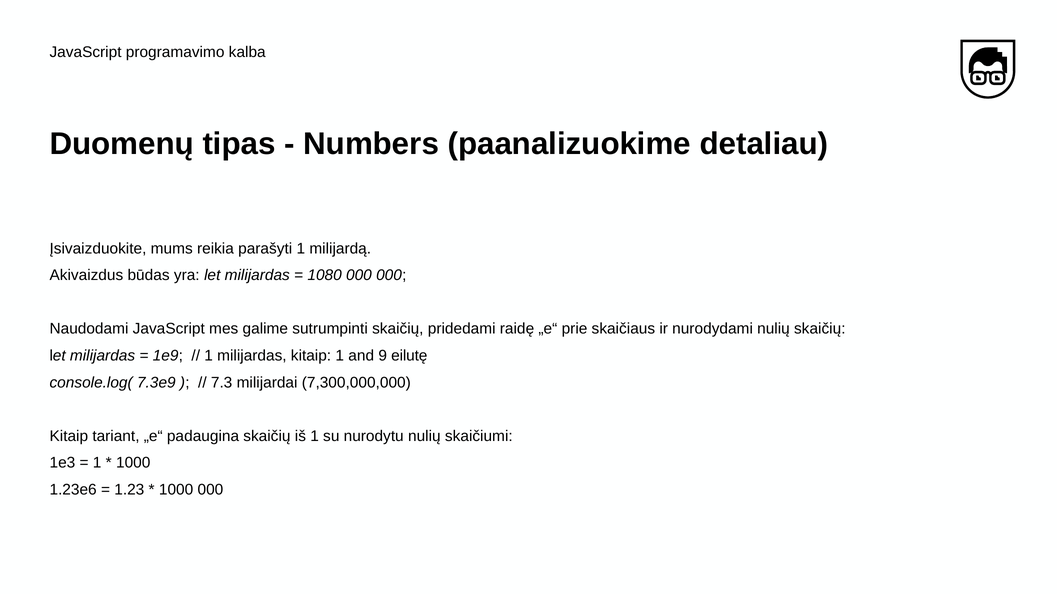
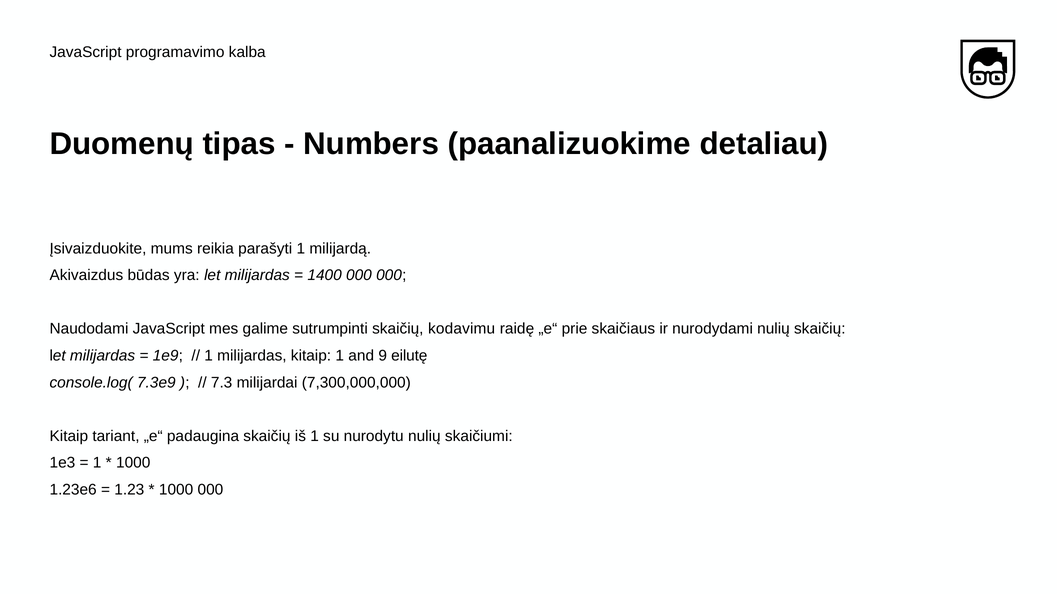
1080: 1080 -> 1400
pridedami: pridedami -> kodavimu
